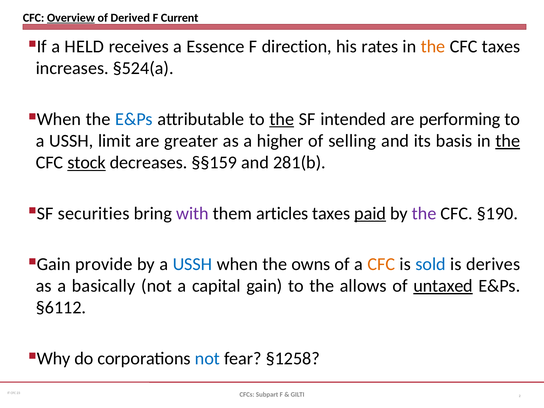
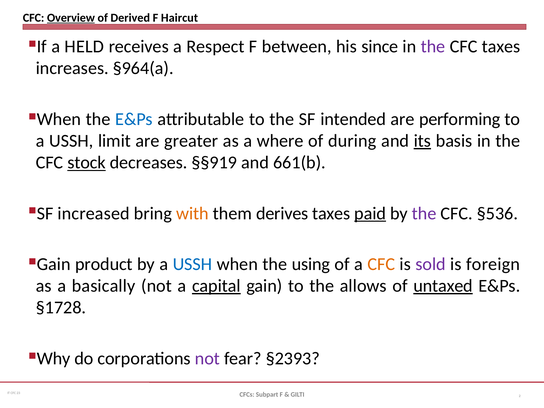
Current: Current -> Haircut
Essence: Essence -> Respect
direction: direction -> between
rates: rates -> since
the at (433, 47) colour: orange -> purple
§524(a: §524(a -> §964(a
the at (282, 119) underline: present -> none
higher: higher -> where
selling: selling -> during
its underline: none -> present
the at (508, 141) underline: present -> none
§§159: §§159 -> §§919
281(b: 281(b -> 661(b
securities: securities -> increased
with colour: purple -> orange
articles: articles -> derives
§190: §190 -> §536
provide: provide -> product
owns: owns -> using
sold colour: blue -> purple
derives: derives -> foreign
capital underline: none -> present
§6112: §6112 -> §1728
not at (207, 358) colour: blue -> purple
§1258: §1258 -> §2393
